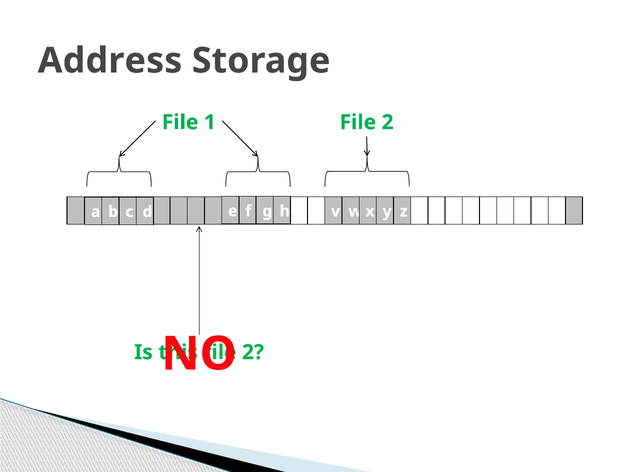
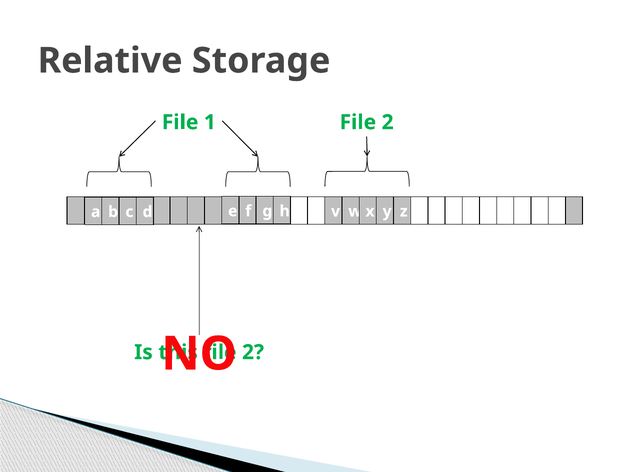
Address: Address -> Relative
